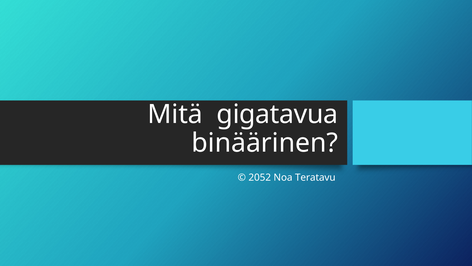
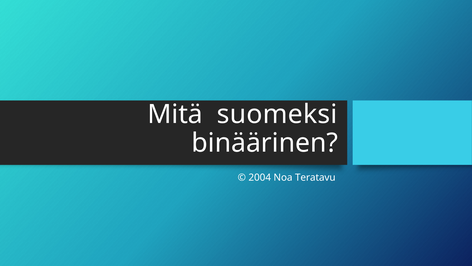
gigatavua: gigatavua -> suomeksi
2052: 2052 -> 2004
